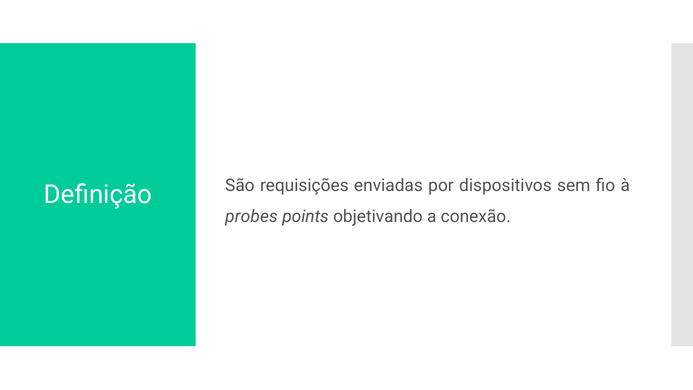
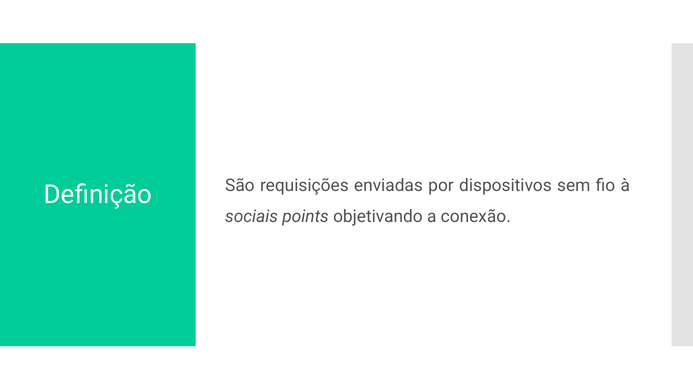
probes: probes -> sociais
